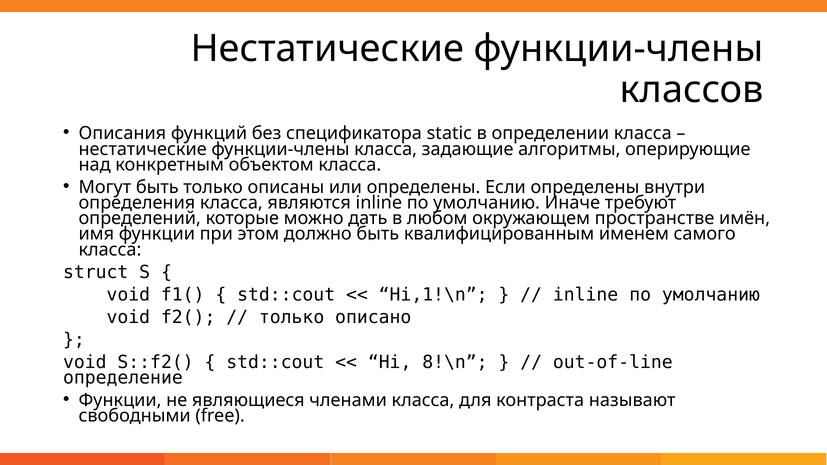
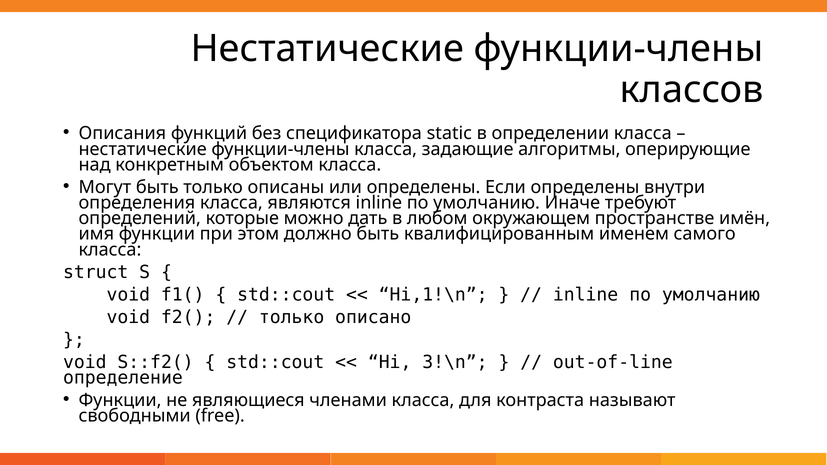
8!\n: 8!\n -> 3!\n
